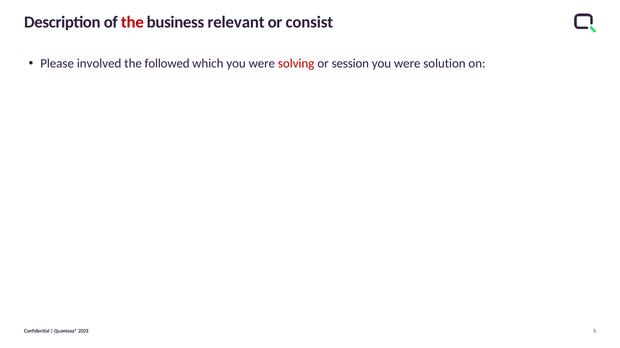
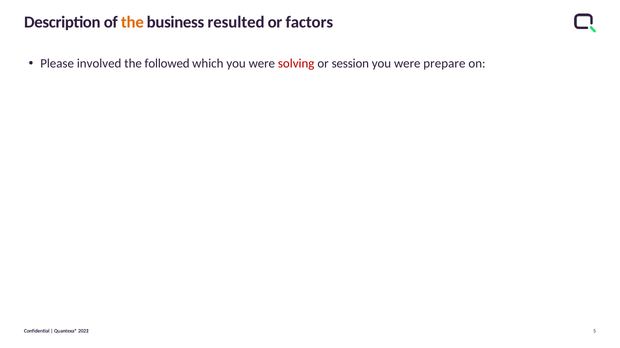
the at (132, 22) colour: red -> orange
relevant: relevant -> resulted
consist: consist -> factors
solution: solution -> prepare
